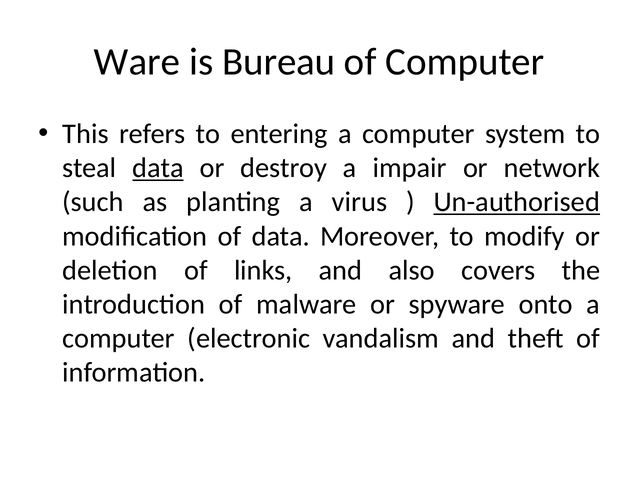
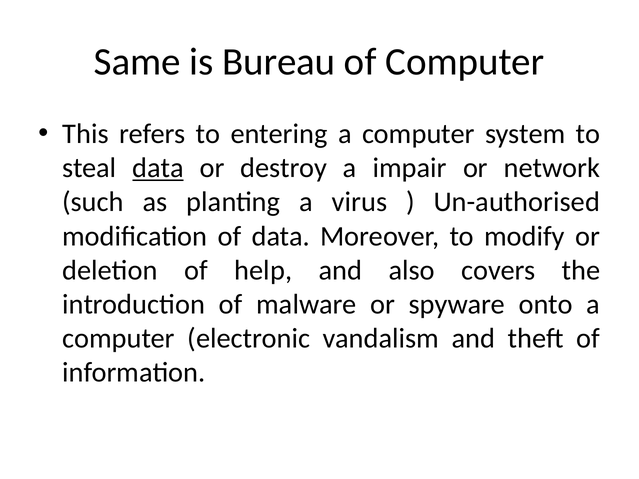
Ware: Ware -> Same
Un-authorised underline: present -> none
links: links -> help
